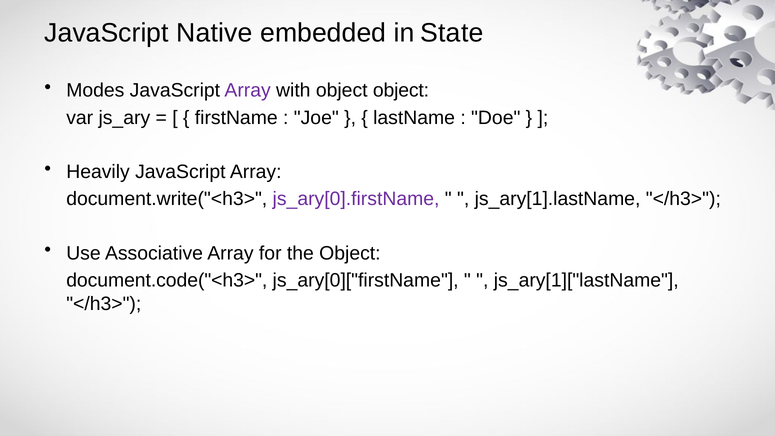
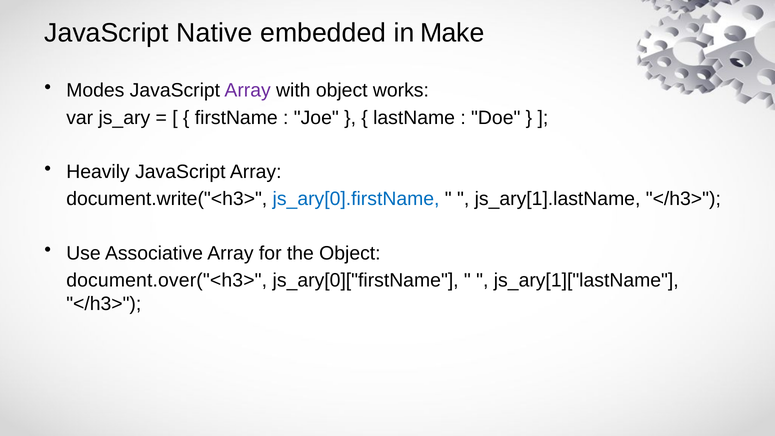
State: State -> Make
object object: object -> works
js_ary[0].firstName colour: purple -> blue
document.code("<h3>: document.code("<h3> -> document.over("<h3>
